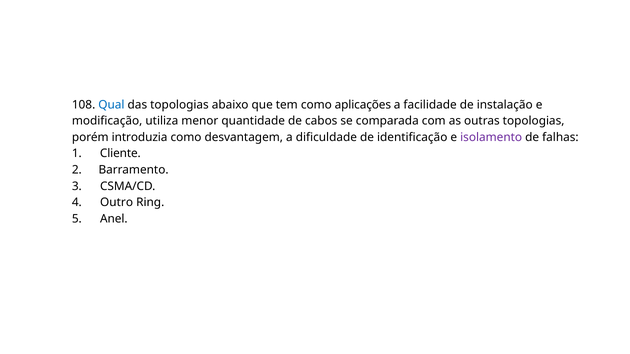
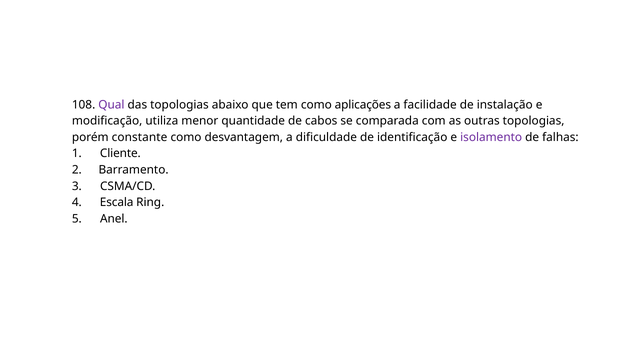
Qual colour: blue -> purple
introduzia: introduzia -> constante
Outro: Outro -> Escala
